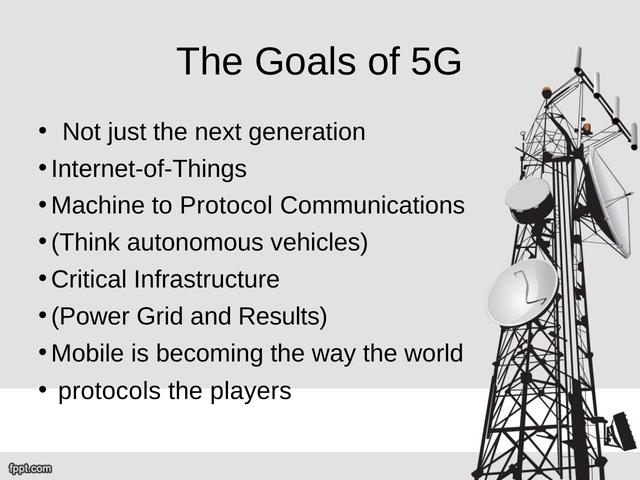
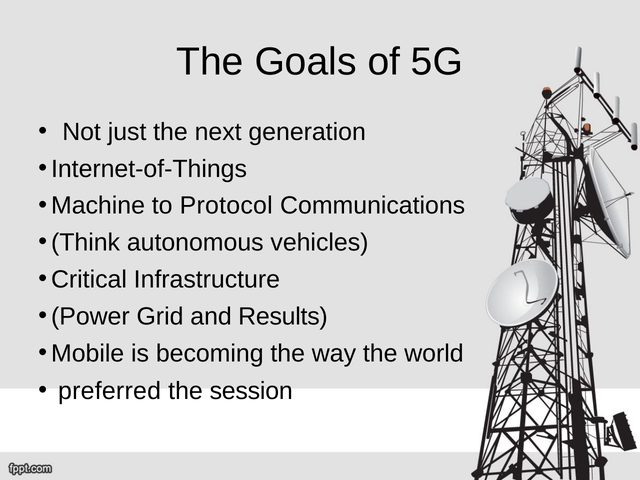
protocols: protocols -> preferred
players: players -> session
